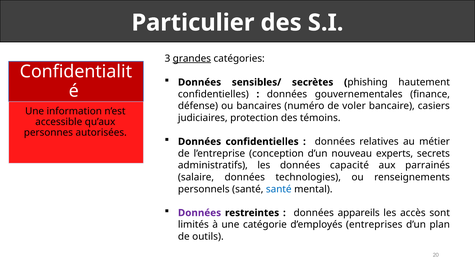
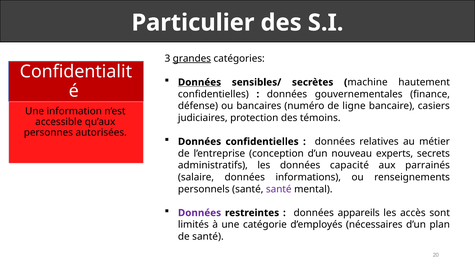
Données at (200, 82) underline: none -> present
phishing: phishing -> machine
voler: voler -> ligne
technologies: technologies -> informations
santé at (279, 189) colour: blue -> purple
entreprises: entreprises -> nécessaires
de outils: outils -> santé
